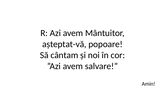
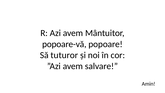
așteptat-vă: așteptat-vă -> popoare-vă
cântam: cântam -> tuturor
